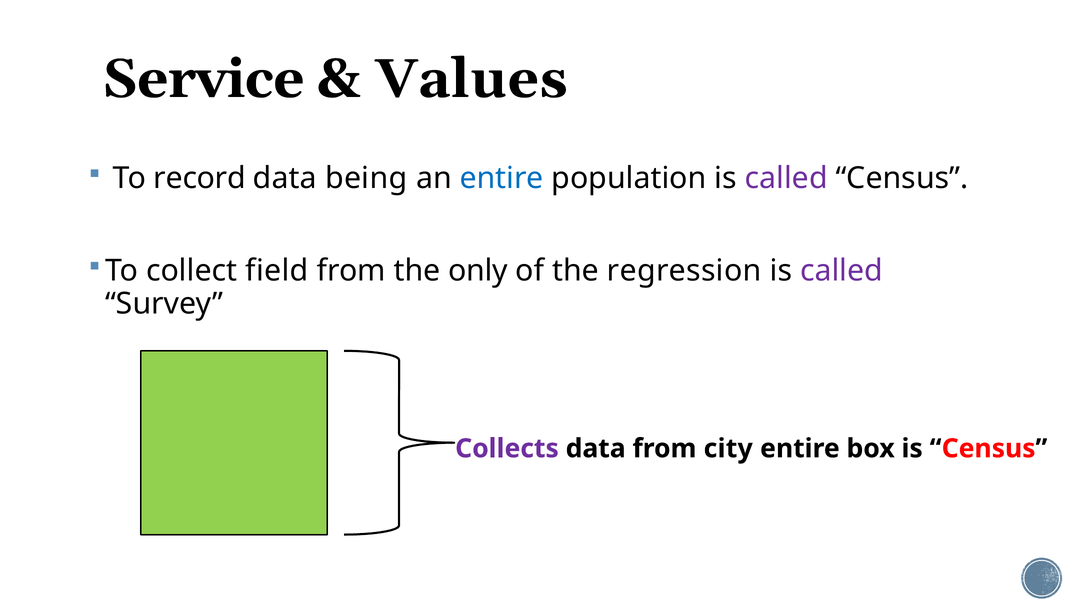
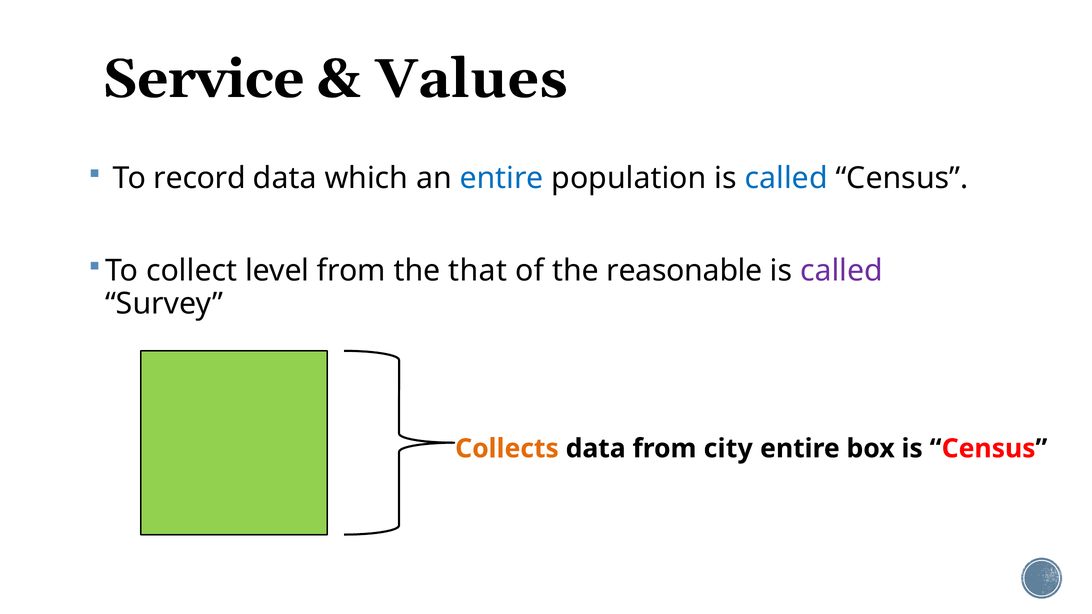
being: being -> which
called at (786, 178) colour: purple -> blue
field: field -> level
only: only -> that
regression: regression -> reasonable
Collects colour: purple -> orange
